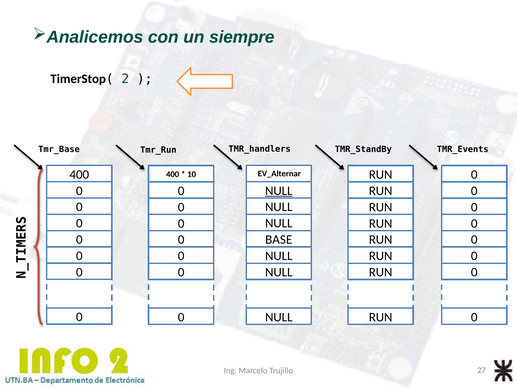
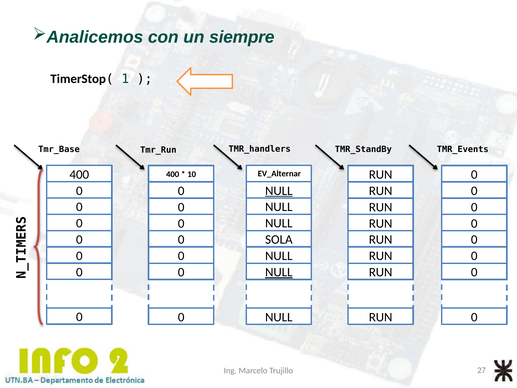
2: 2 -> 1
BASE: BASE -> SOLA
NULL at (279, 272) underline: none -> present
